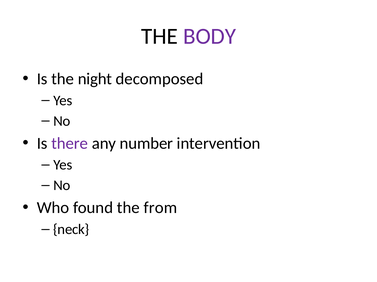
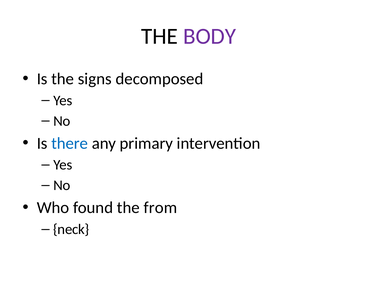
night: night -> signs
there colour: purple -> blue
number: number -> primary
